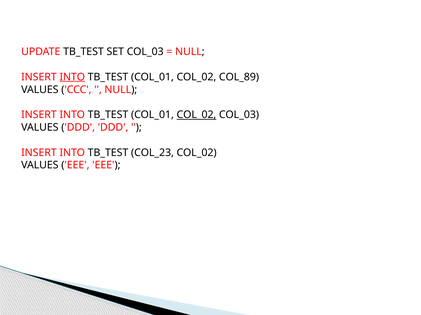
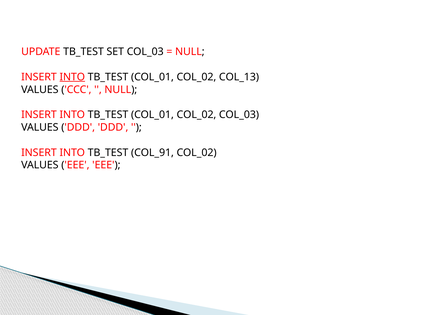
COL_89: COL_89 -> COL_13
COL_02 at (196, 115) underline: present -> none
COL_23: COL_23 -> COL_91
